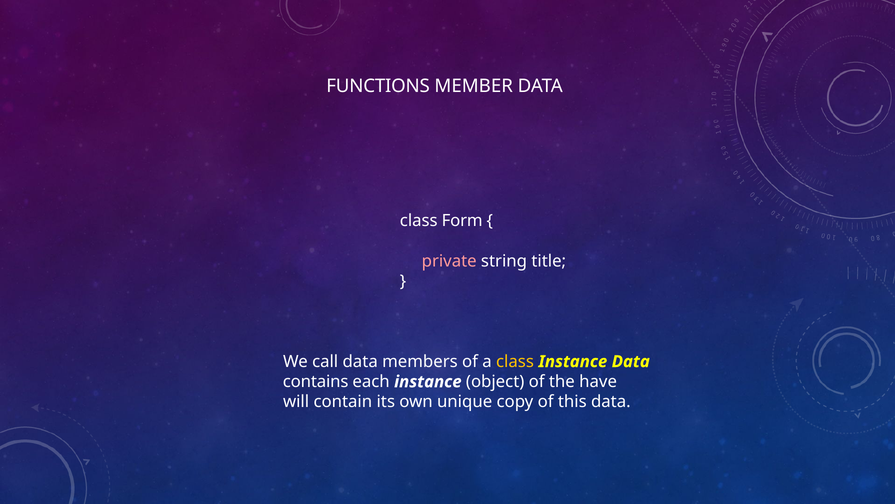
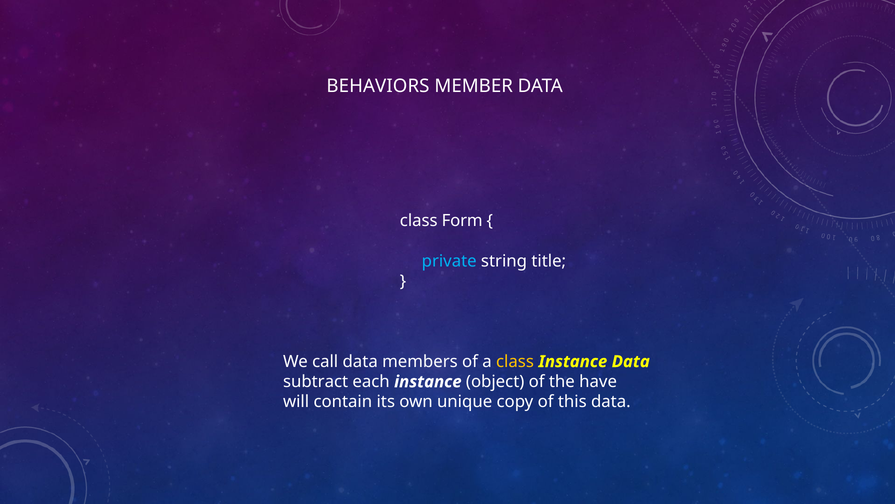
FUNCTIONS: FUNCTIONS -> BEHAVIORS
private colour: pink -> light blue
contains: contains -> subtract
